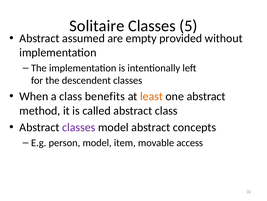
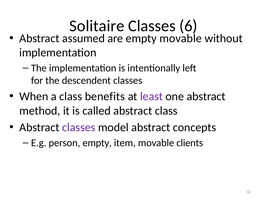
5: 5 -> 6
empty provided: provided -> movable
least colour: orange -> purple
person model: model -> empty
access: access -> clients
